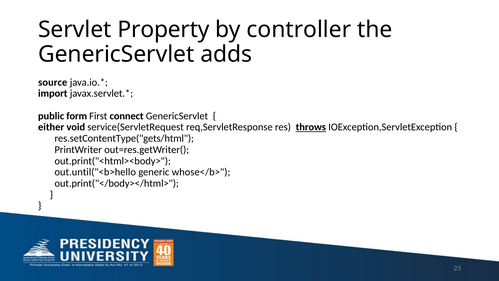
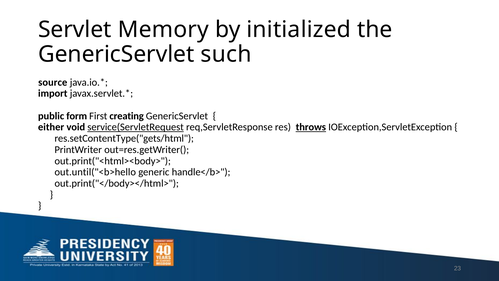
Property: Property -> Memory
controller: controller -> initialized
adds: adds -> such
connect: connect -> creating
service(ServletRequest underline: none -> present
whose</b>: whose</b> -> handle</b>
